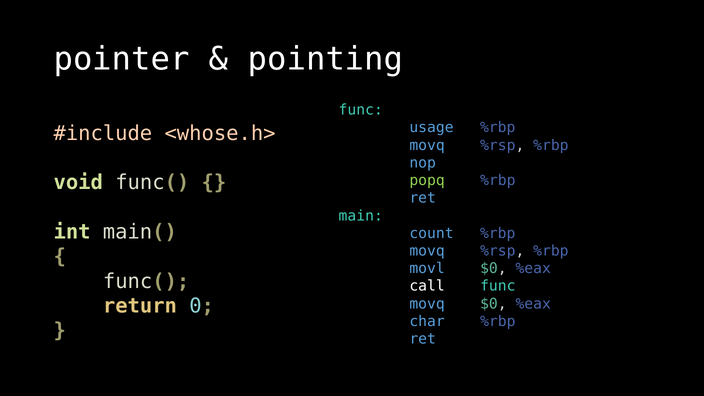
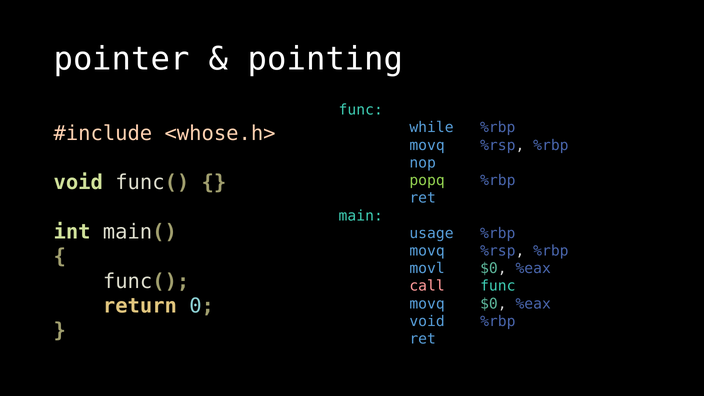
usage: usage -> while
count: count -> usage
call colour: white -> pink
char at (427, 321): char -> void
